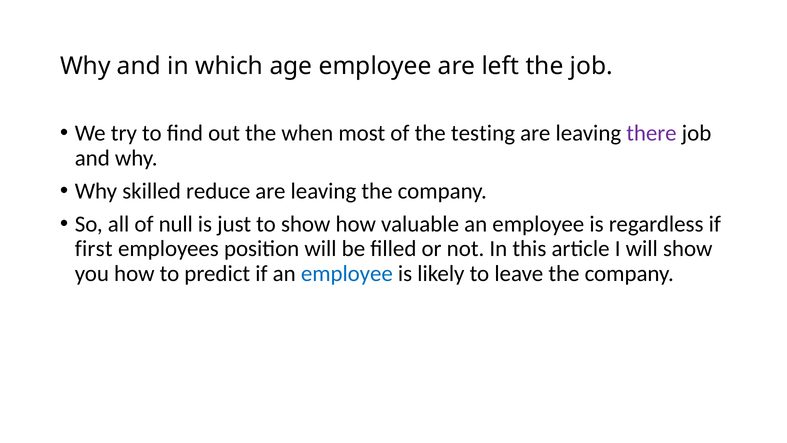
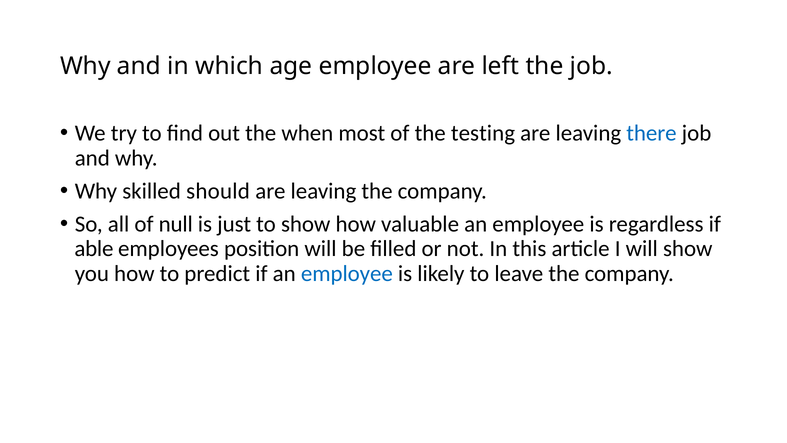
there colour: purple -> blue
reduce: reduce -> should
first: first -> able
